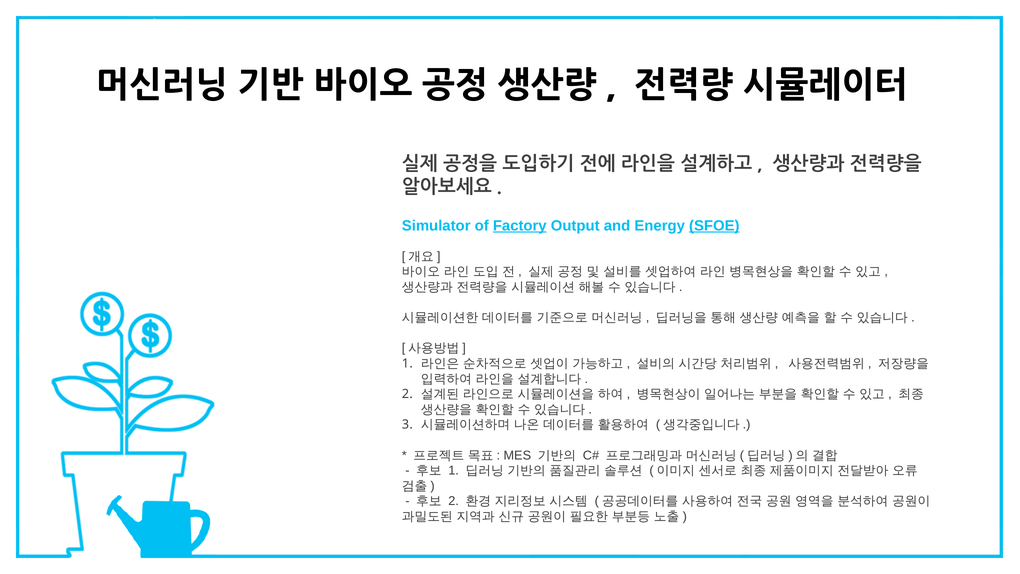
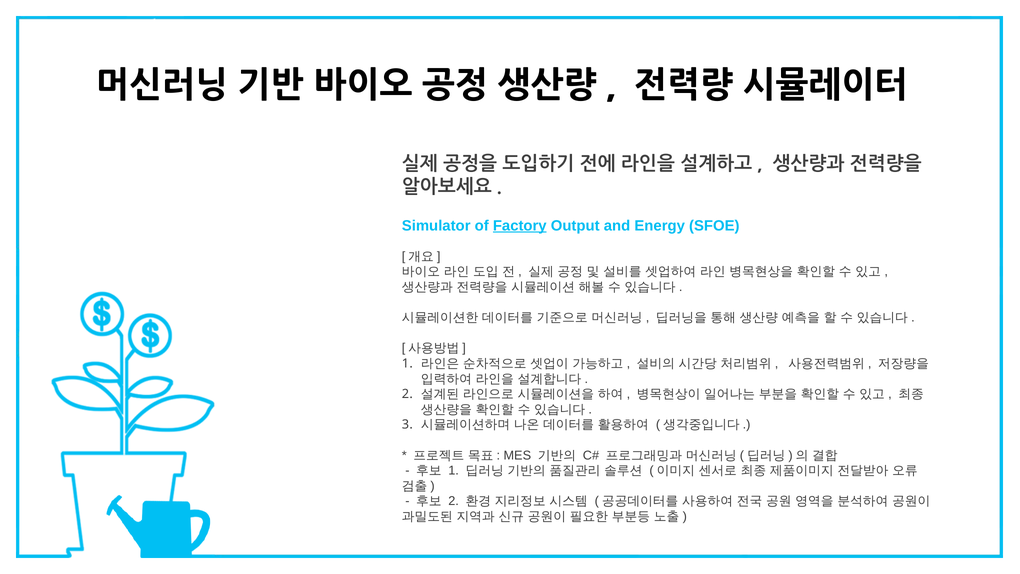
SFOE underline: present -> none
